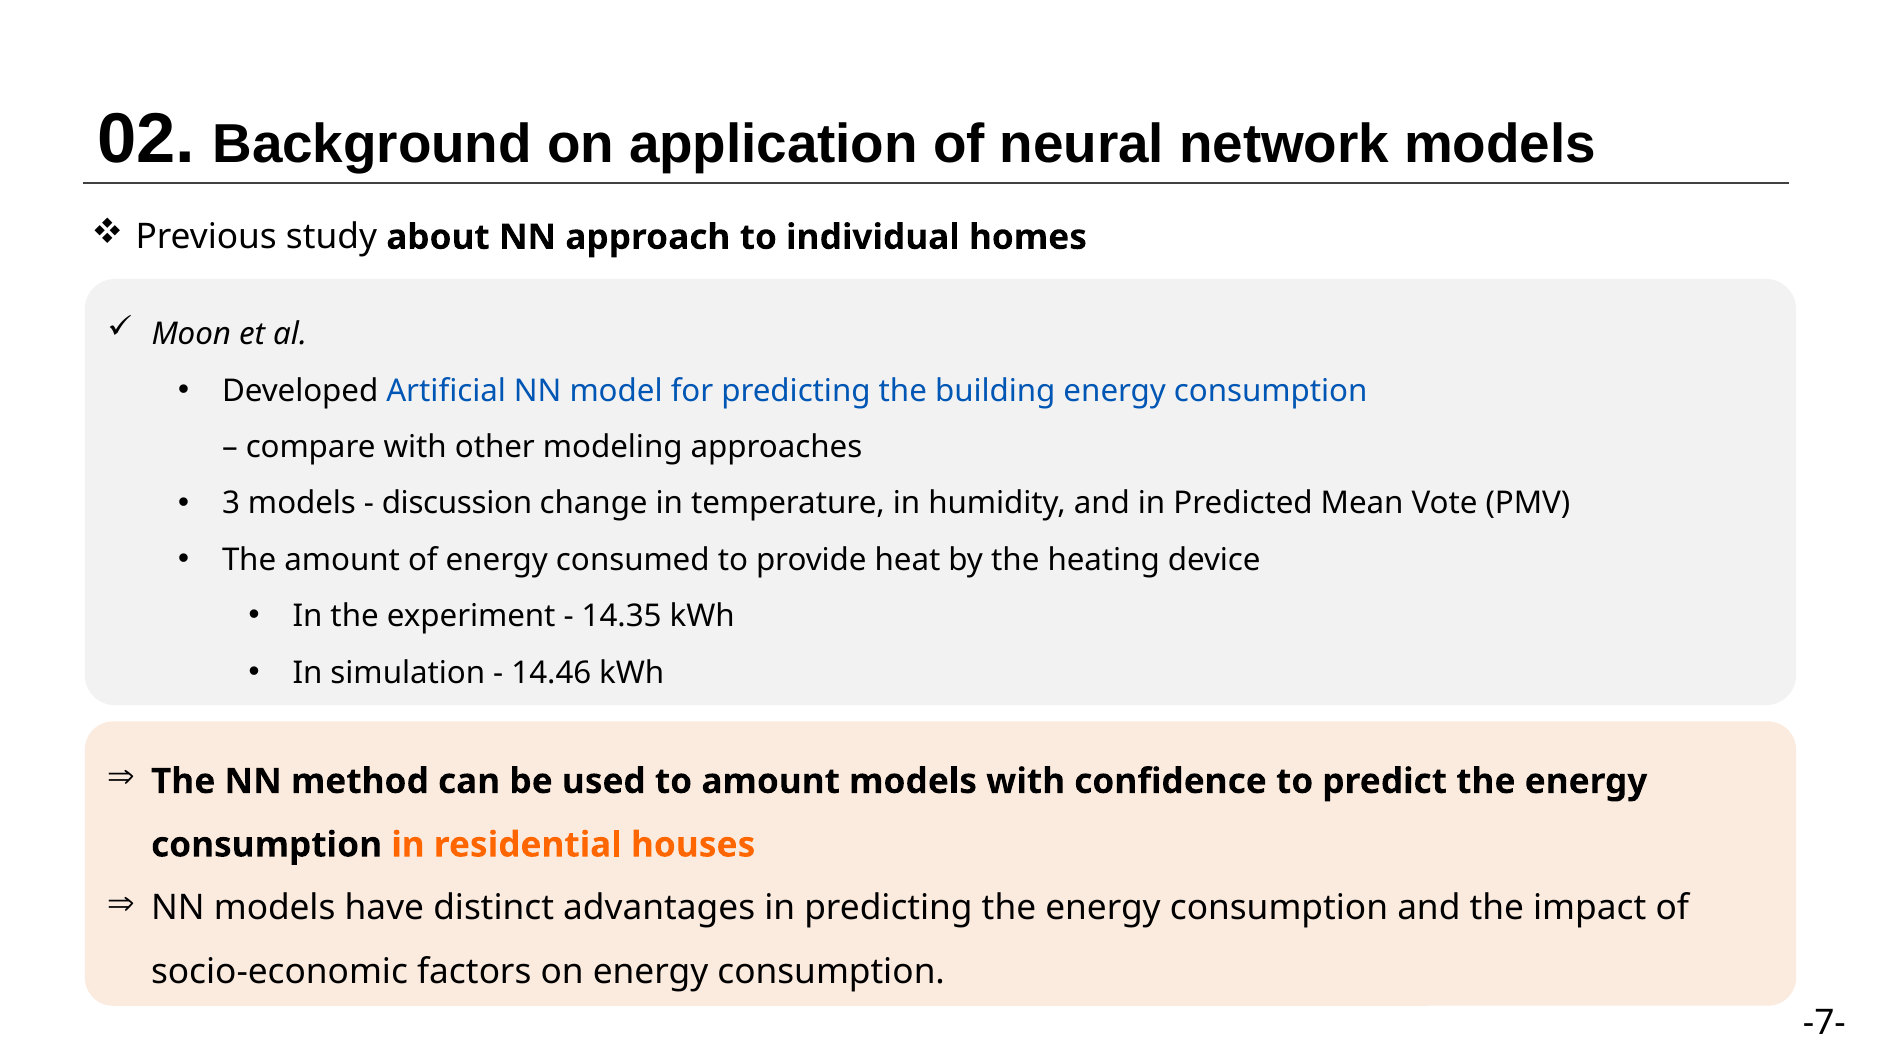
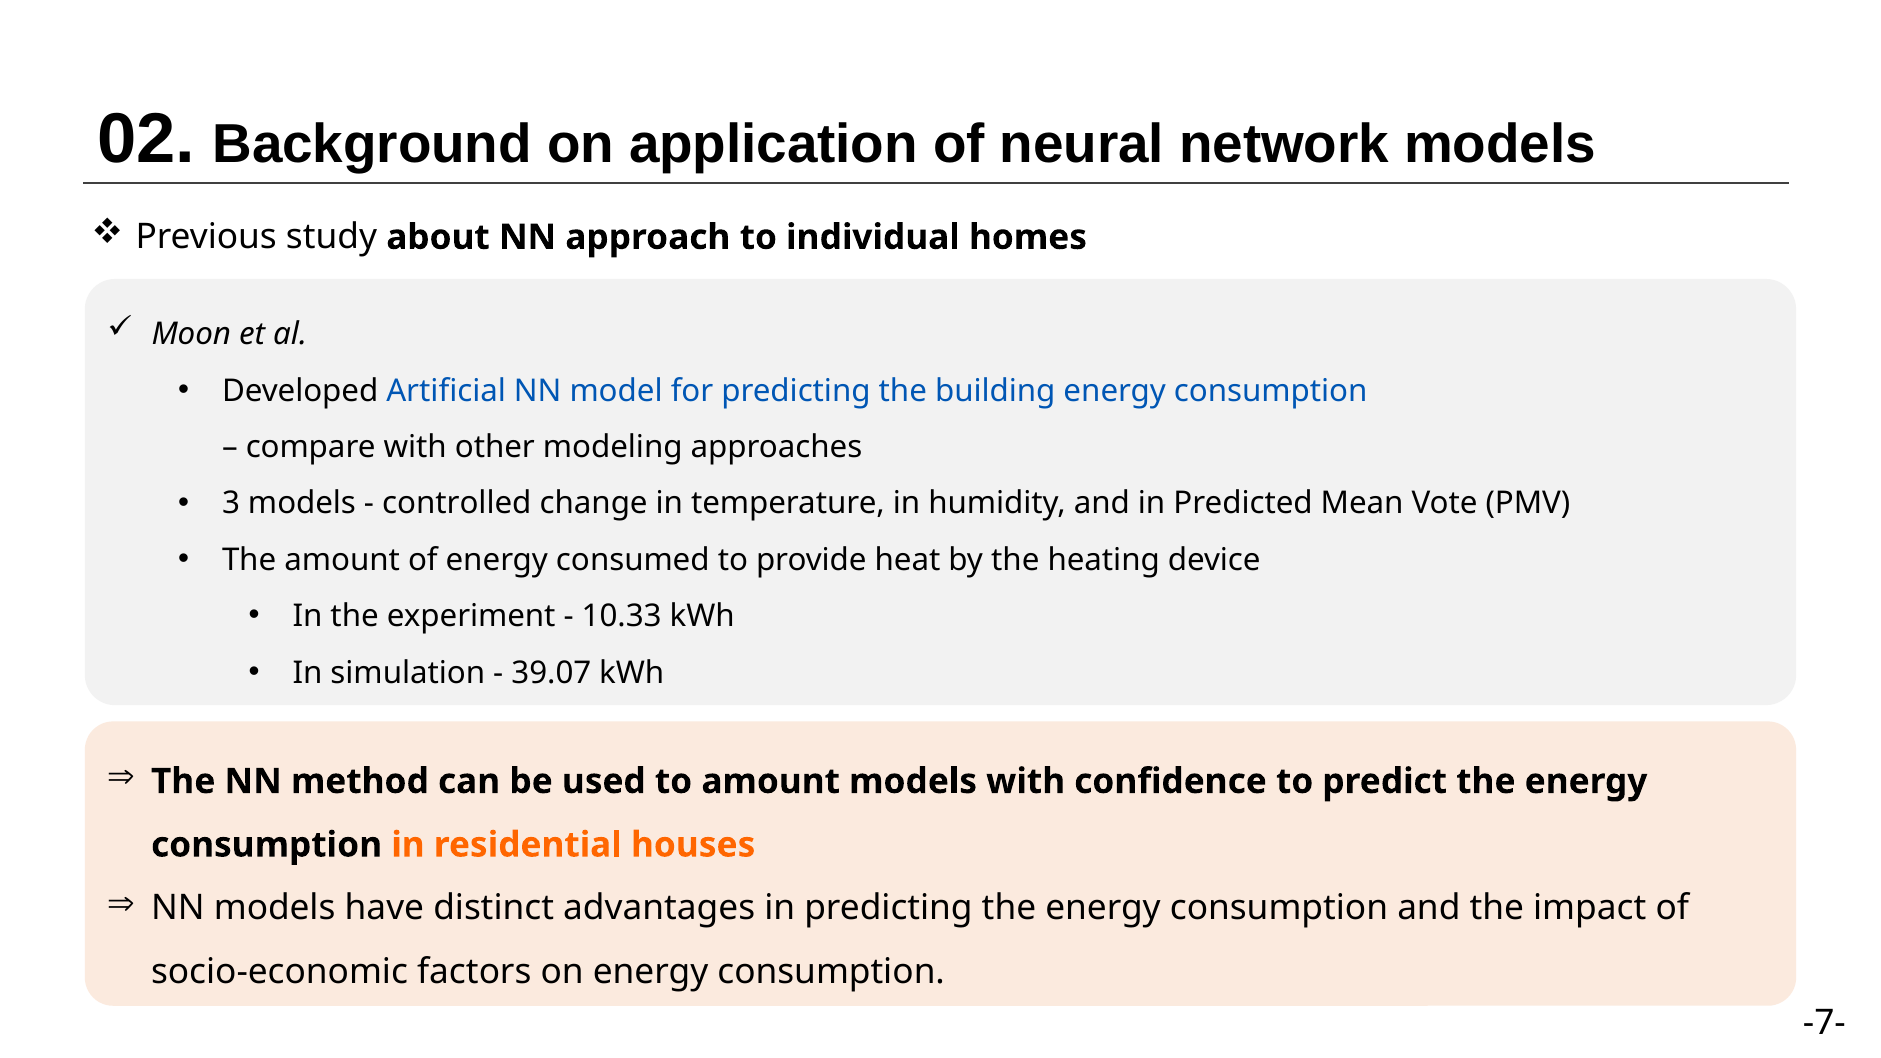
discussion: discussion -> controlled
14.35: 14.35 -> 10.33
14.46: 14.46 -> 39.07
